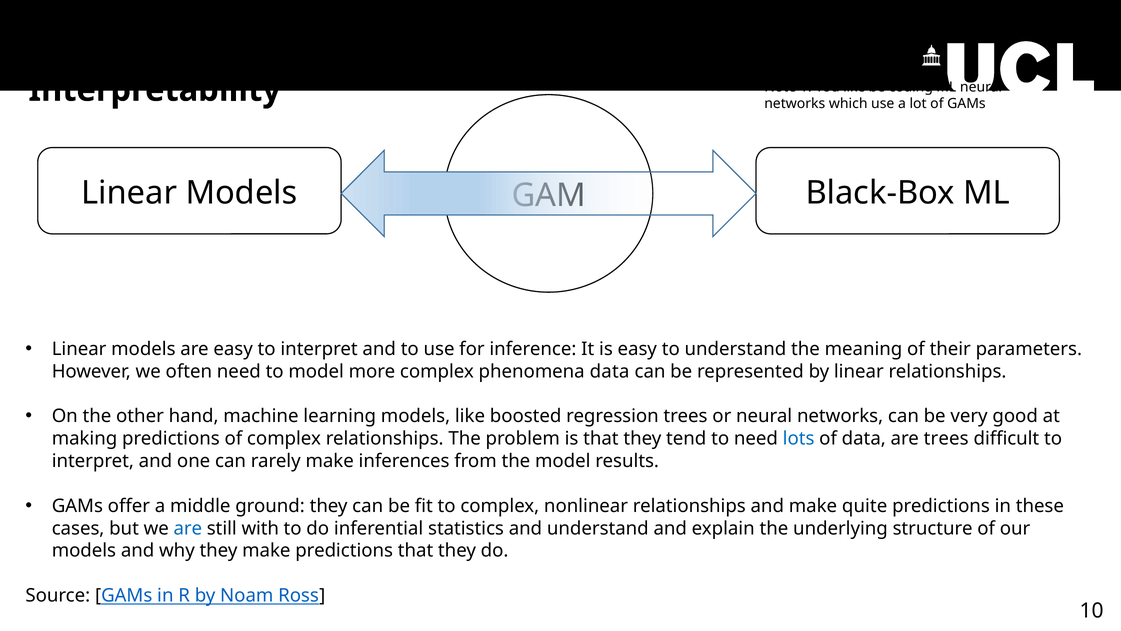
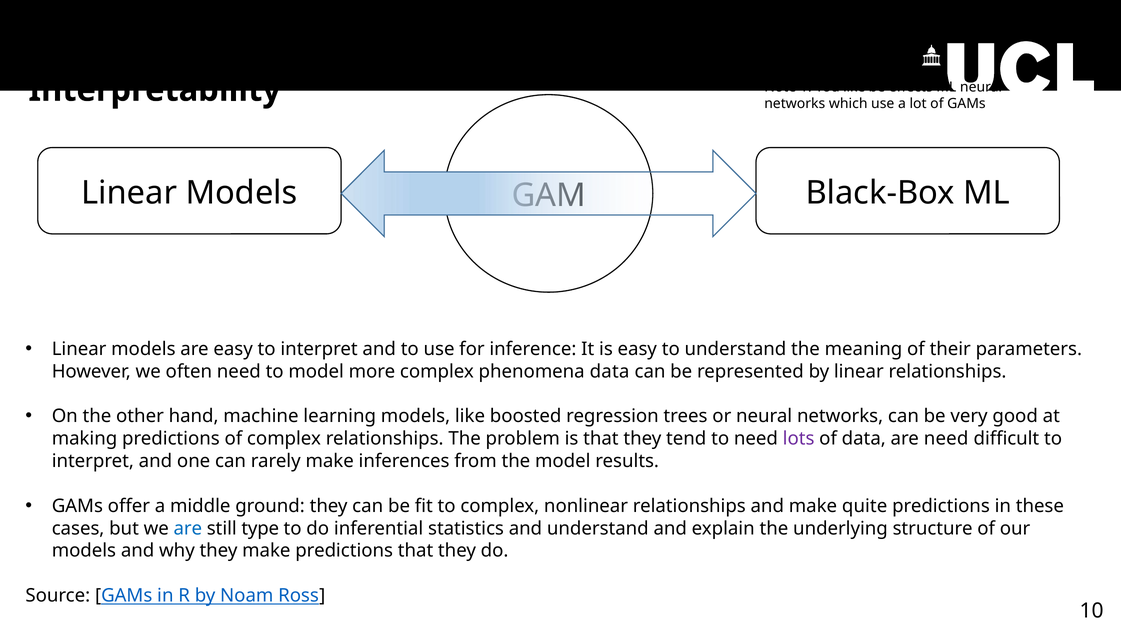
coding: coding -> effects
lots colour: blue -> purple
are trees: trees -> need
with: with -> type
